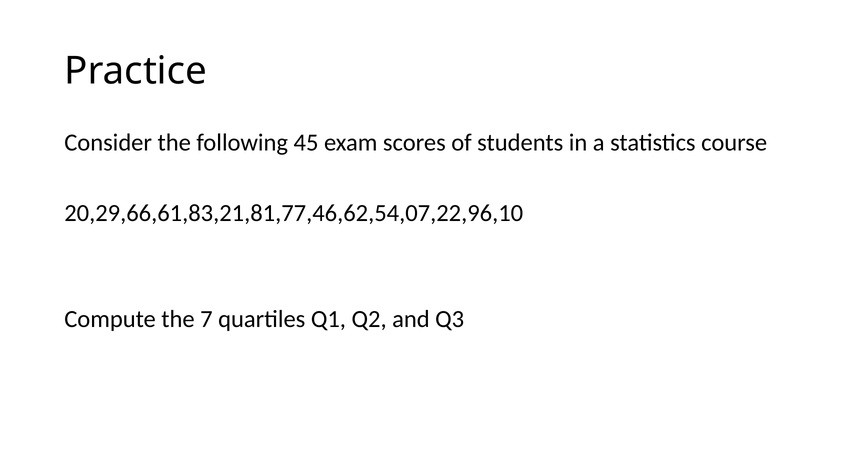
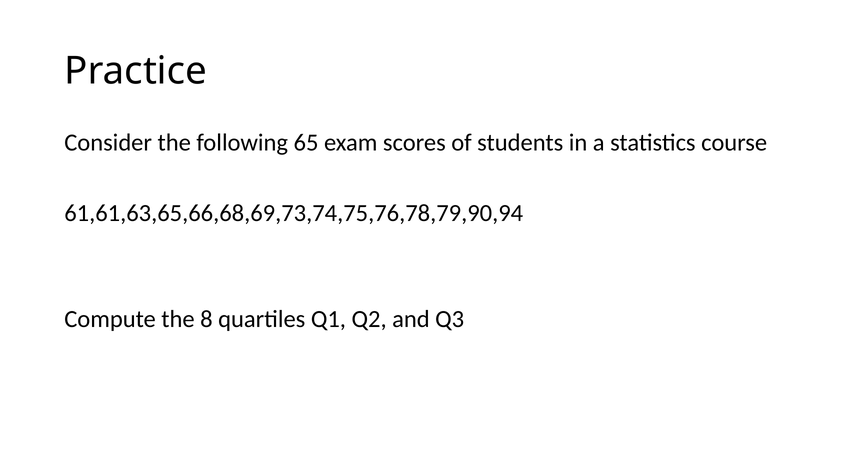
45: 45 -> 65
20,29,66,61,83,21,81,77,46,62,54,07,22,96,10: 20,29,66,61,83,21,81,77,46,62,54,07,22,96,10 -> 61,61,63,65,66,68,69,73,74,75,76,78,79,90,94
7: 7 -> 8
